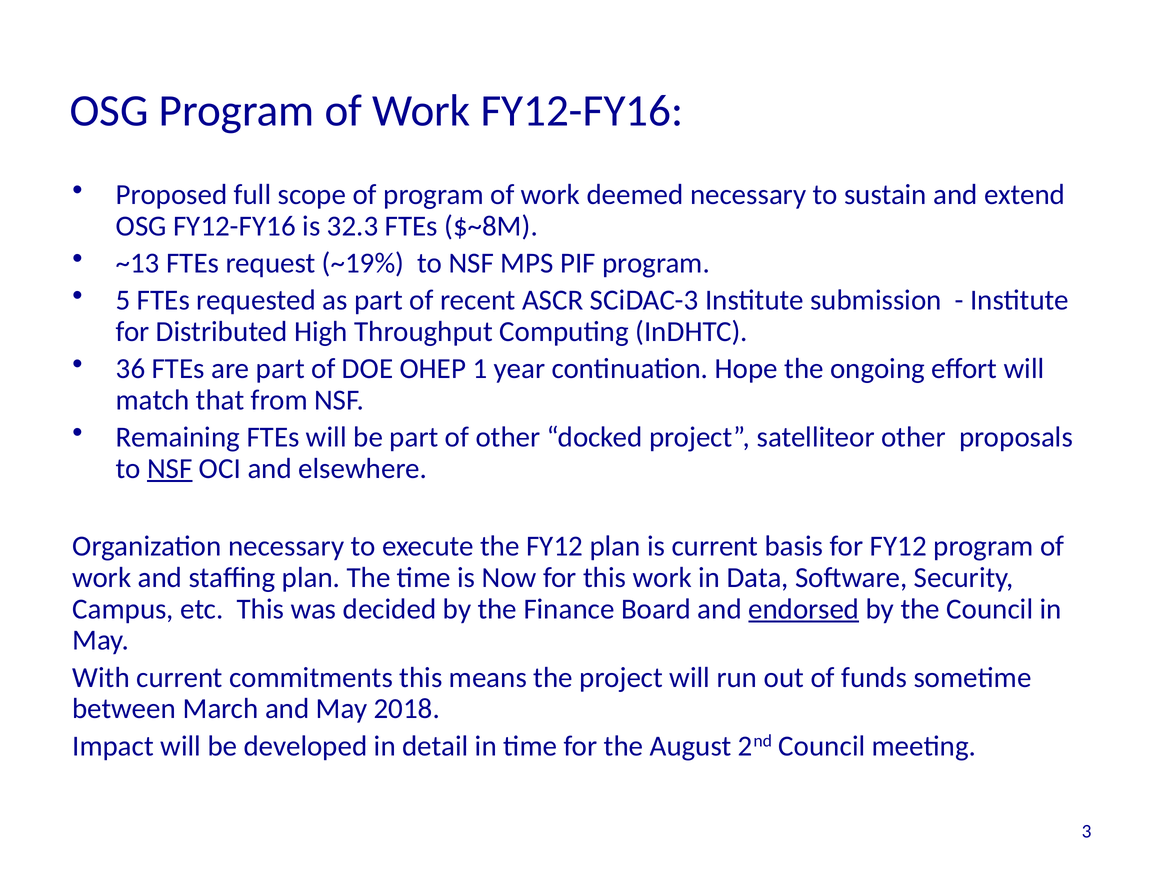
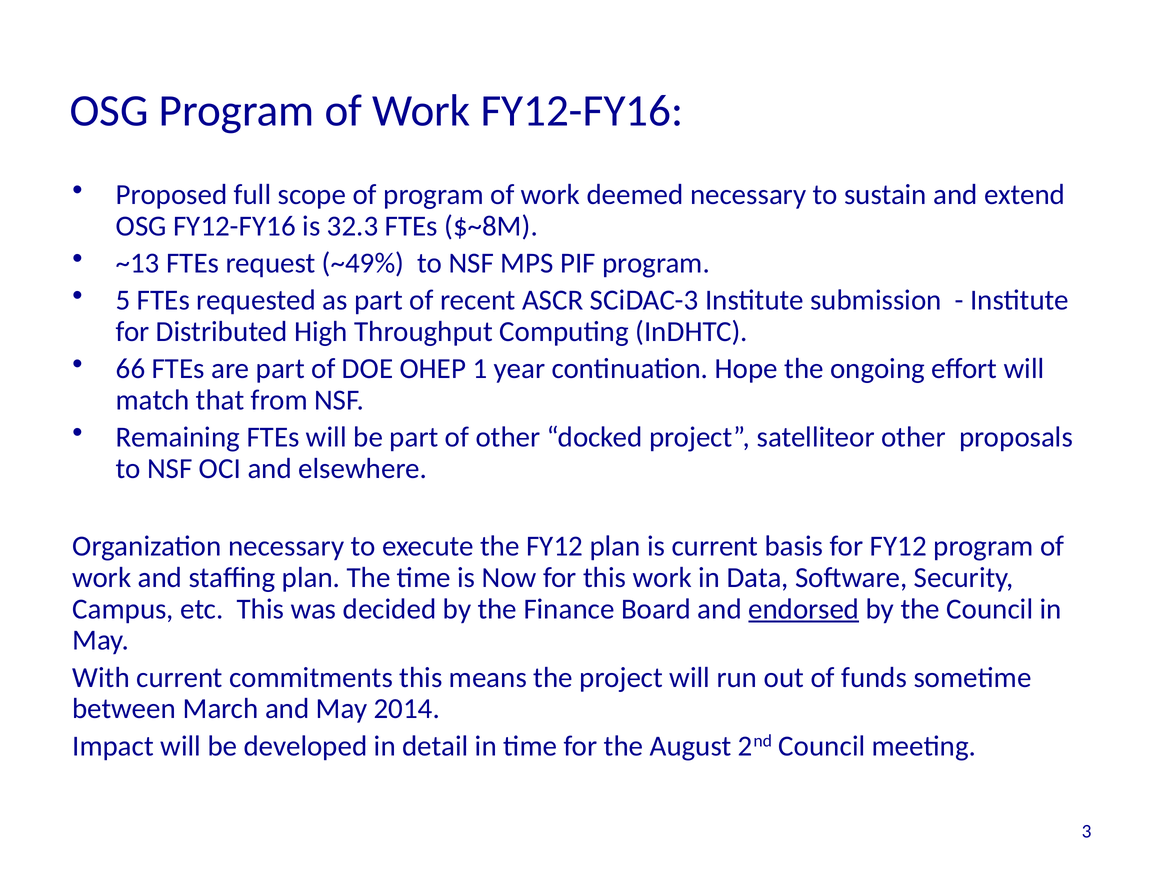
~19%: ~19% -> ~49%
36: 36 -> 66
NSF at (170, 468) underline: present -> none
2018: 2018 -> 2014
